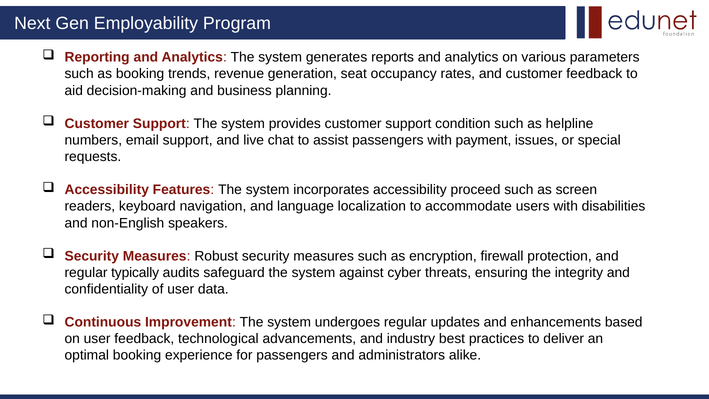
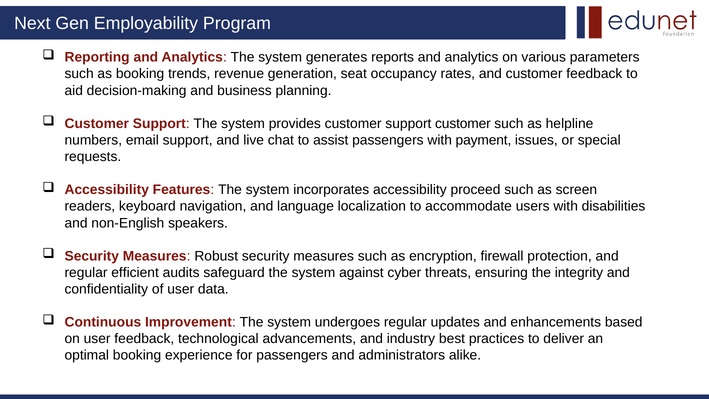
support condition: condition -> customer
typically: typically -> efficient
